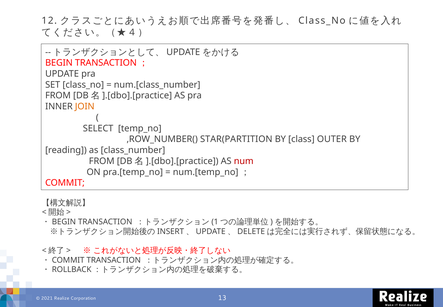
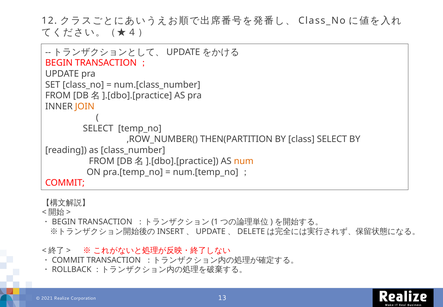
STAR(PARTITION: STAR(PARTITION -> THEN(PARTITION
class OUTER: OUTER -> SELECT
num colour: red -> orange
